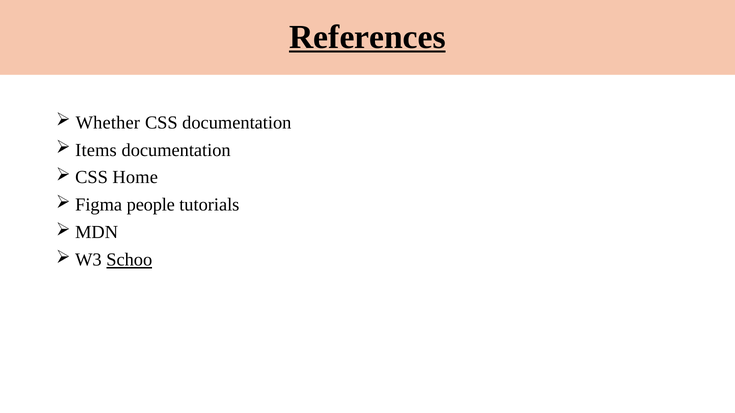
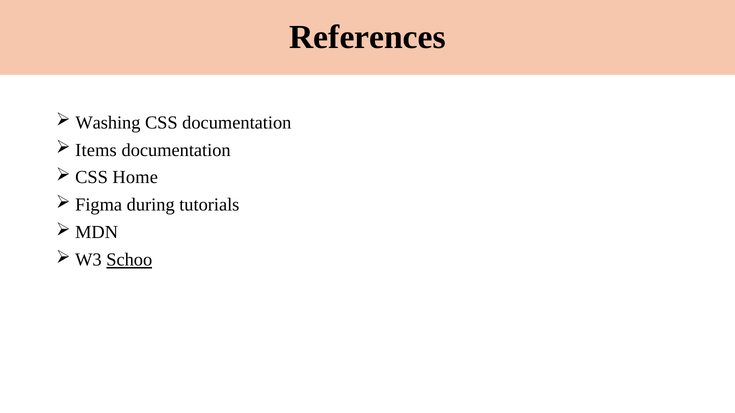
References underline: present -> none
Whether: Whether -> Washing
people: people -> during
